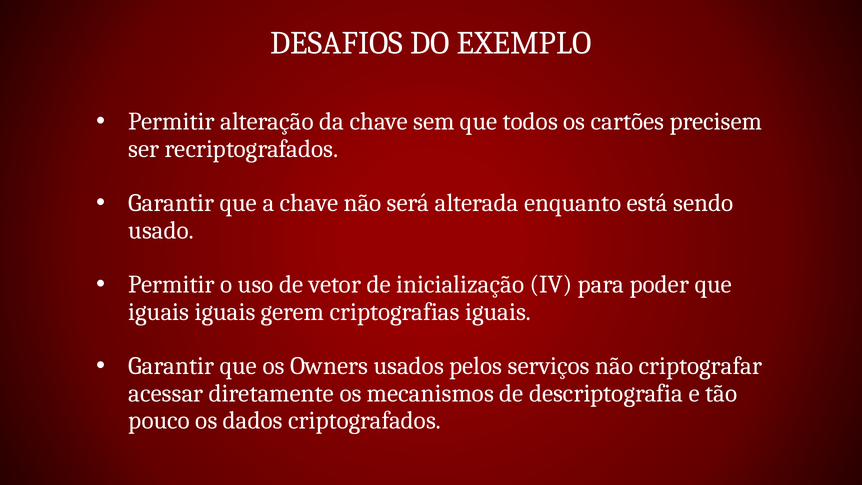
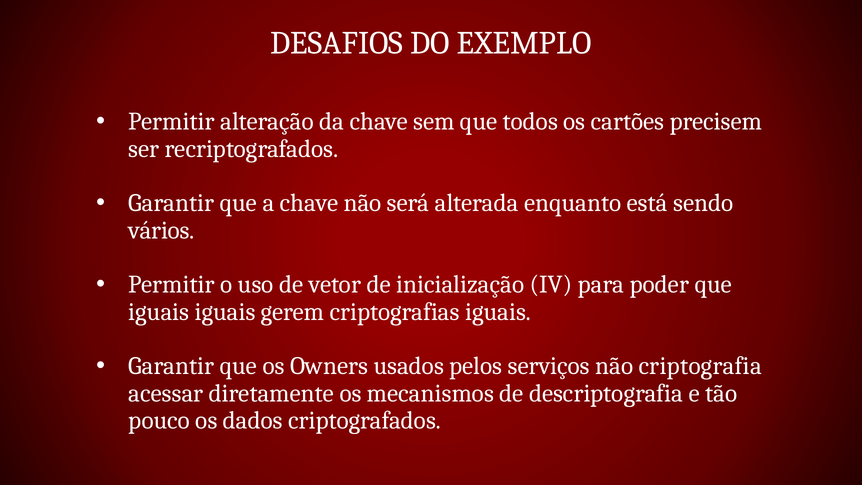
usado: usado -> vários
criptografar: criptografar -> criptografia
